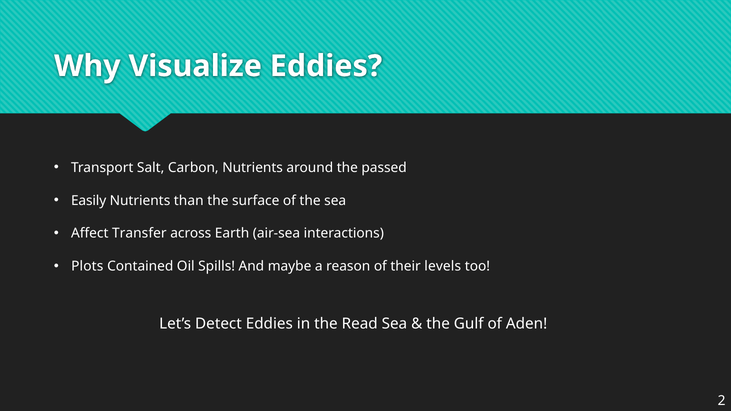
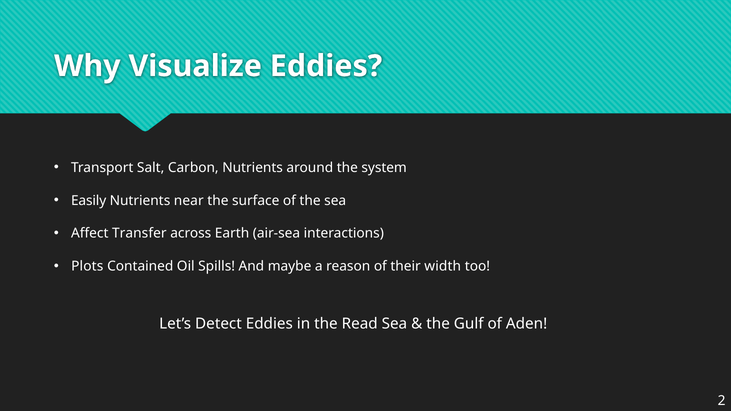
passed: passed -> system
than: than -> near
levels: levels -> width
